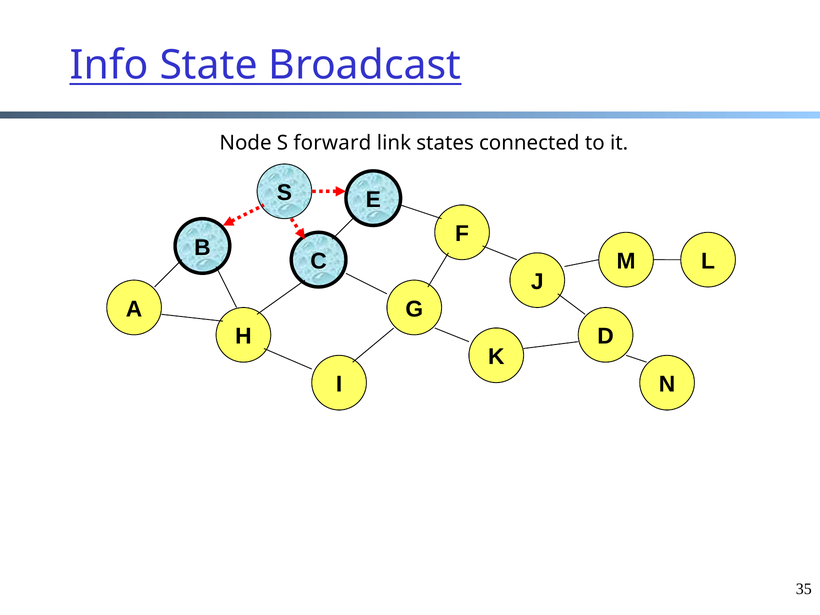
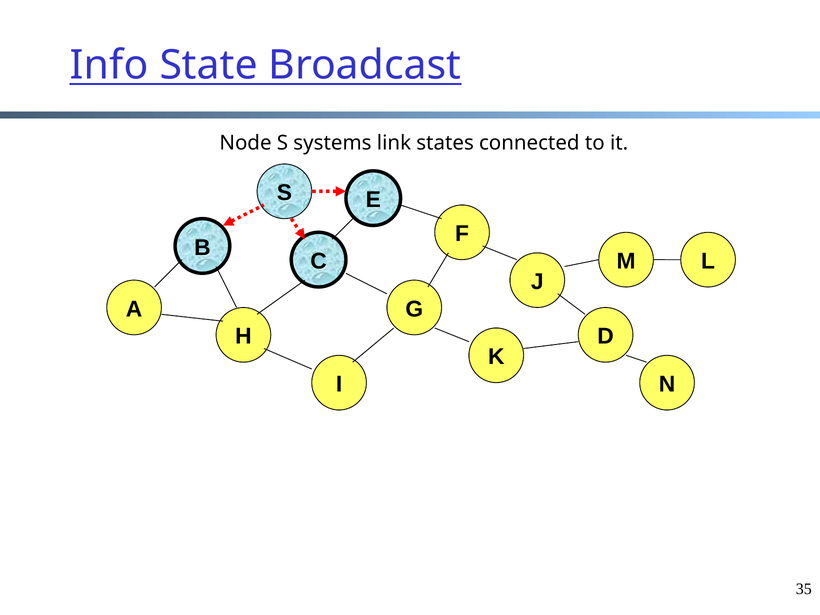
forward: forward -> systems
